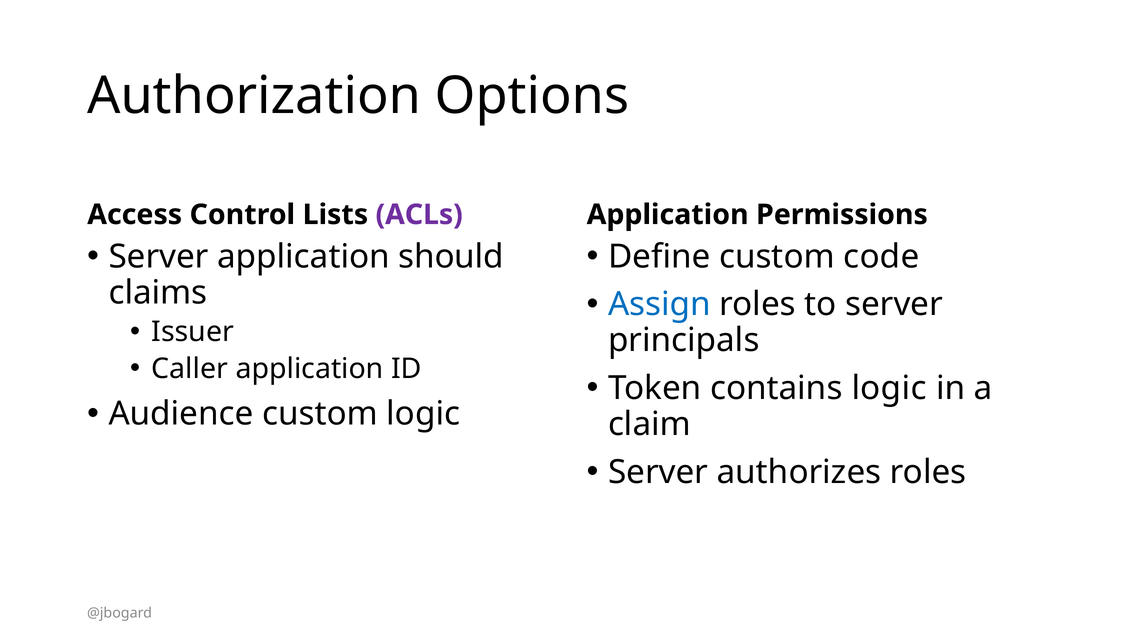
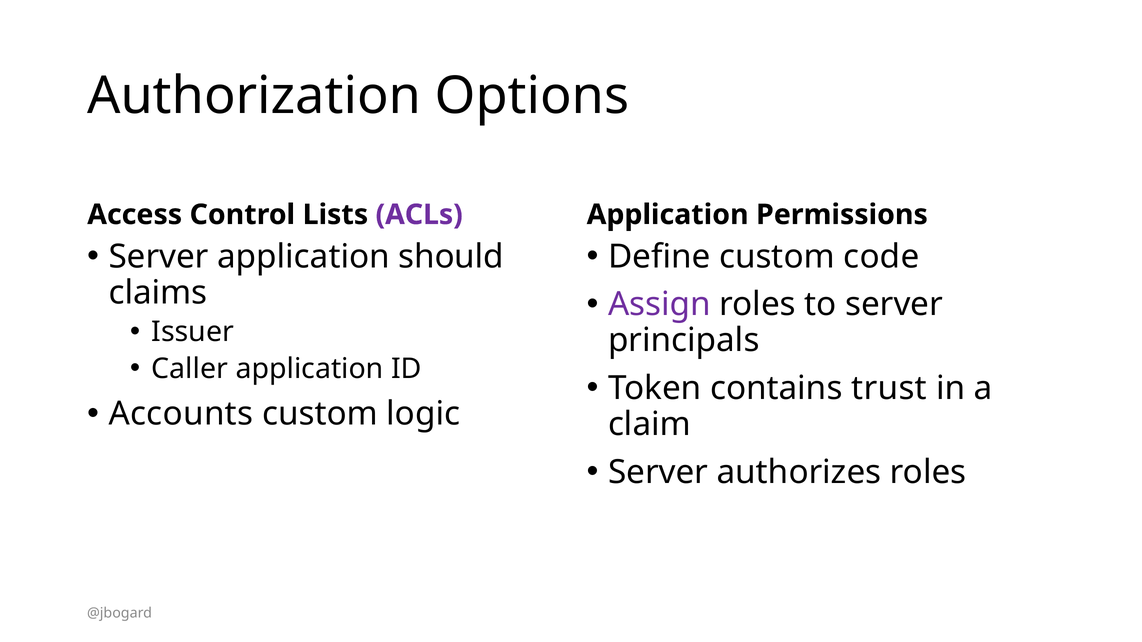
Assign colour: blue -> purple
contains logic: logic -> trust
Audience: Audience -> Accounts
